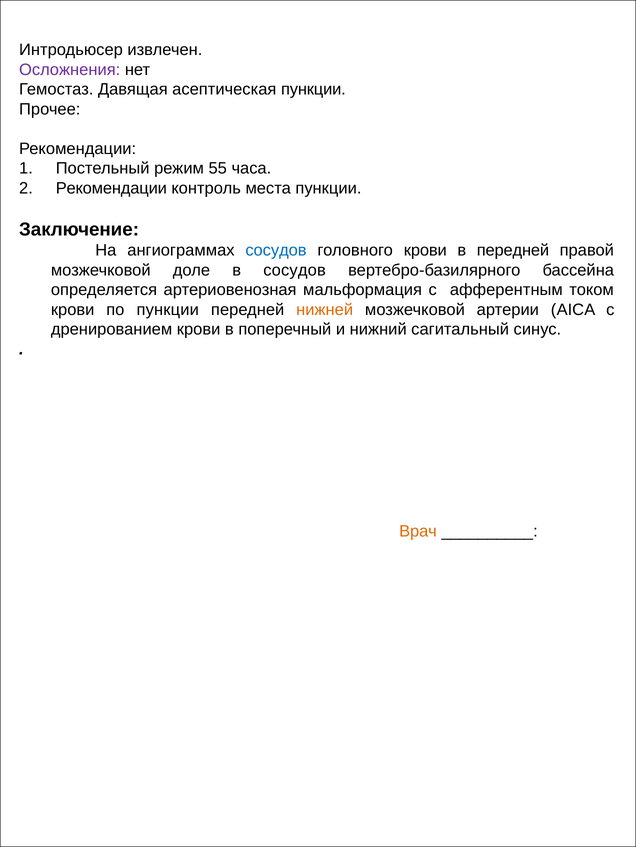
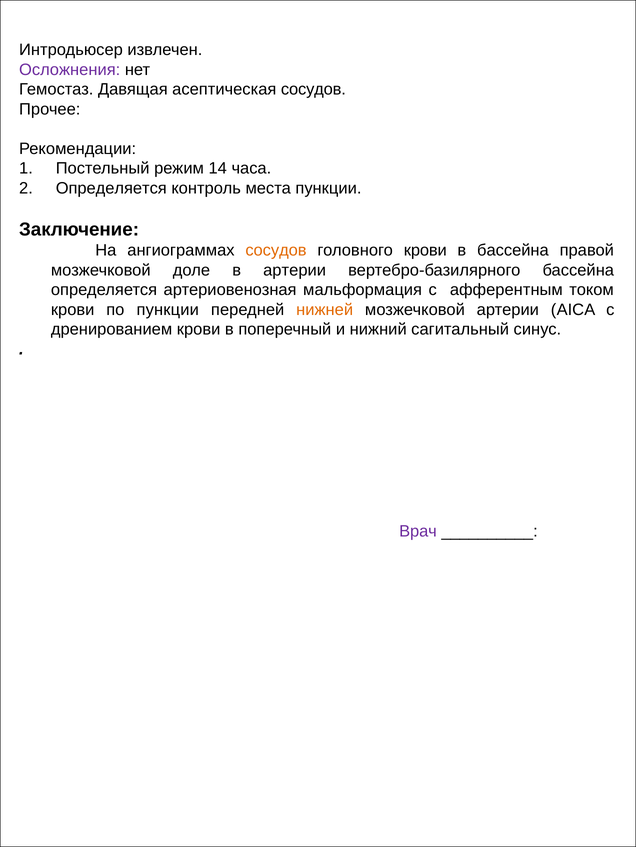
асептическая пункции: пункции -> сосудов
55: 55 -> 14
2 Рекомендации: Рекомендации -> Определяется
сосудов at (276, 251) colour: blue -> orange
в передней: передней -> бассейна
в сосудов: сосудов -> артерии
Врач colour: orange -> purple
